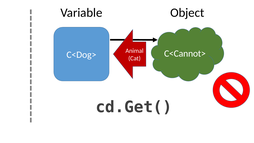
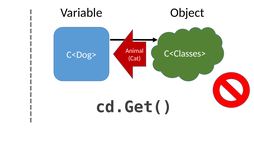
C<Cannot>: C<Cannot> -> C<Classes>
